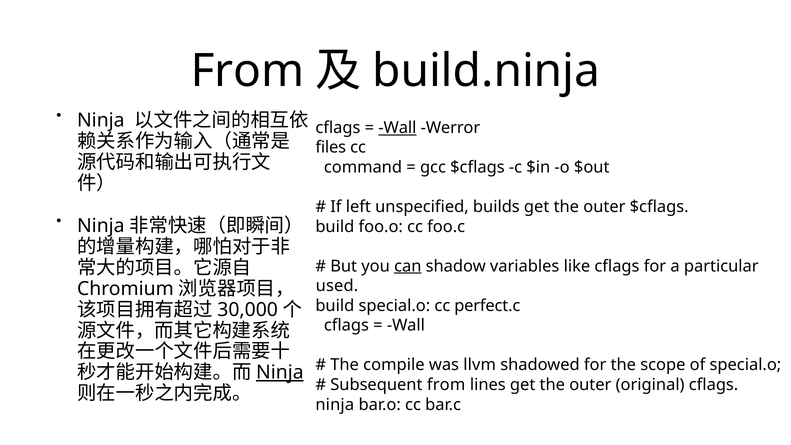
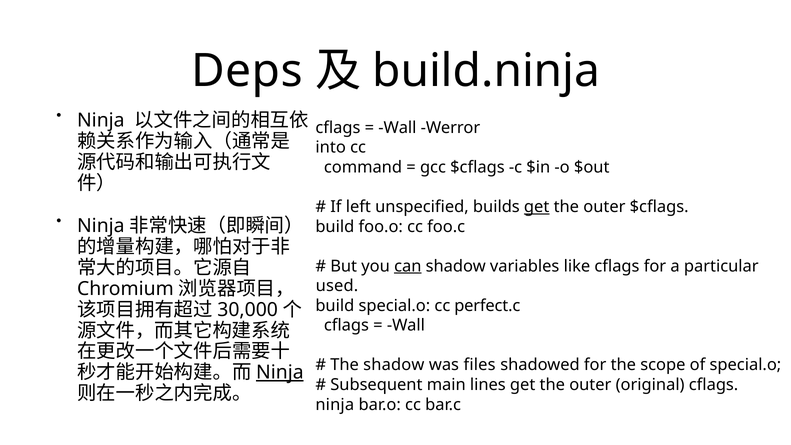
From at (247, 71): From -> Deps
Wall at (397, 128) underline: present -> none
files: files -> into
get at (537, 207) underline: none -> present
The compile: compile -> shadow
llvm: llvm -> files
Subsequent from: from -> main
